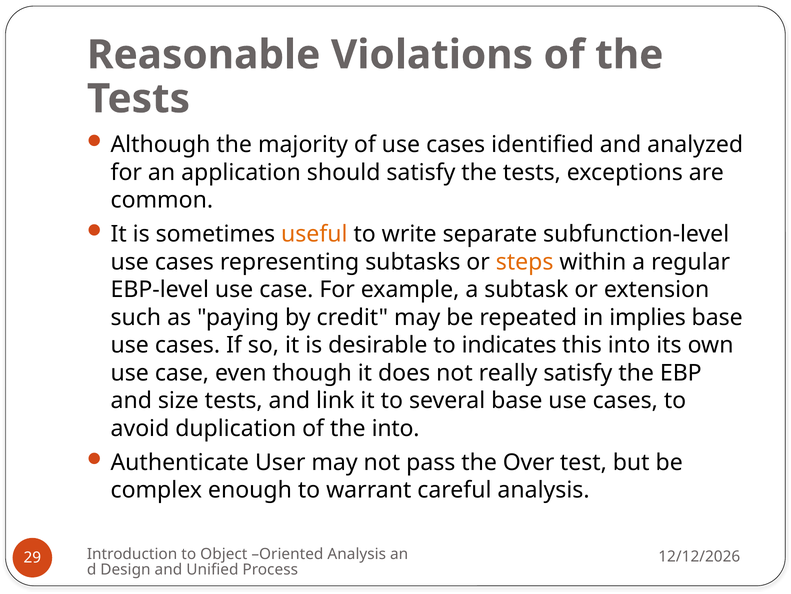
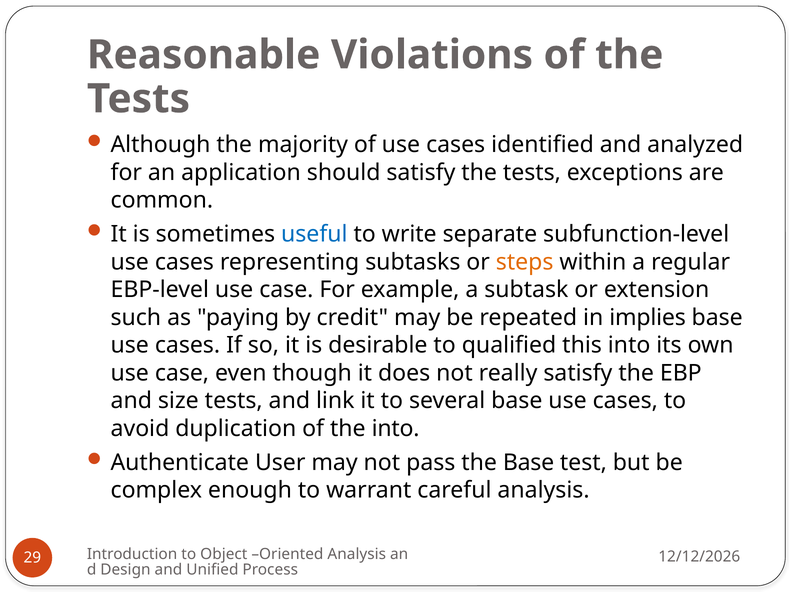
useful colour: orange -> blue
indicates: indicates -> qualified
the Over: Over -> Base
